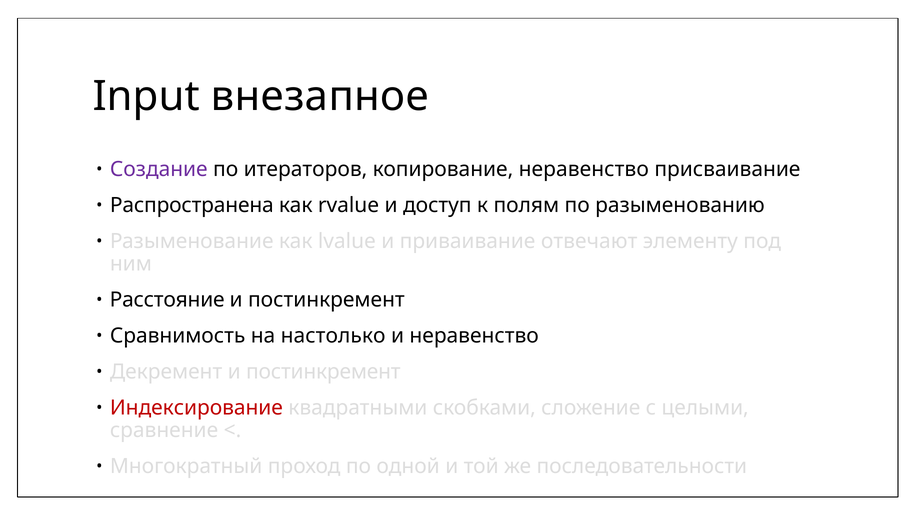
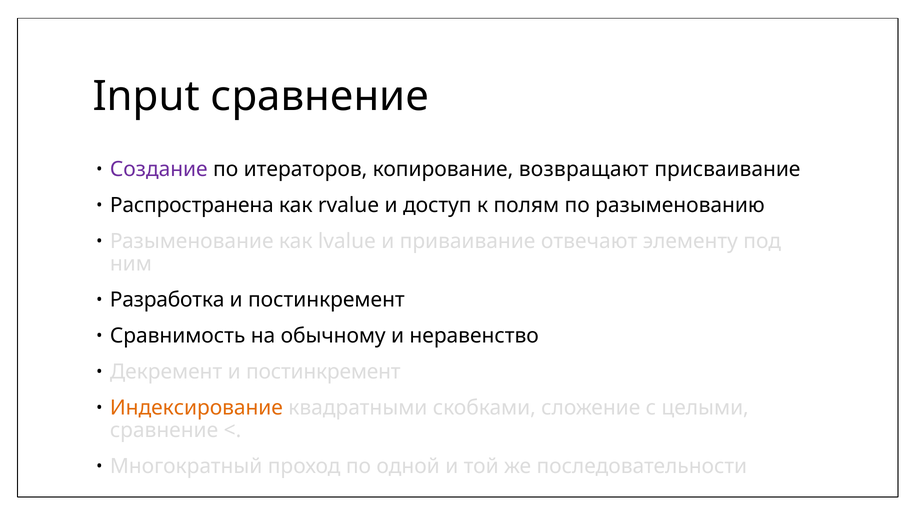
Input внезапное: внезапное -> сравнение
копирование неравенство: неравенство -> возвращают
Расстояние: Расстояние -> Разработка
настолько: настолько -> обычному
Индексирование colour: red -> orange
